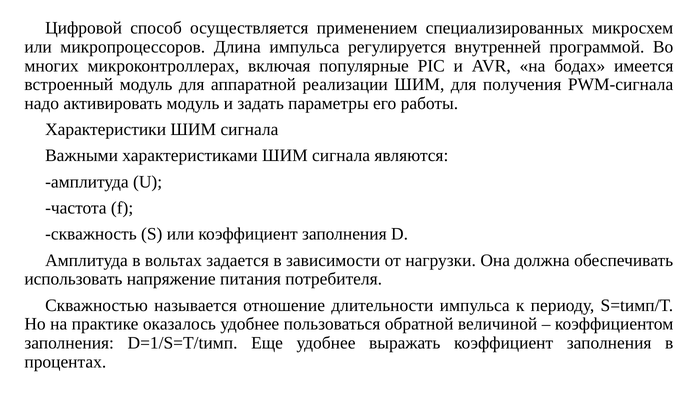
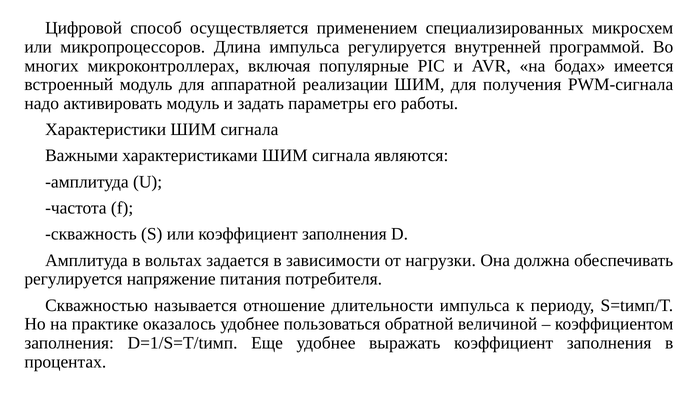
использовать at (73, 279): использовать -> регулируется
